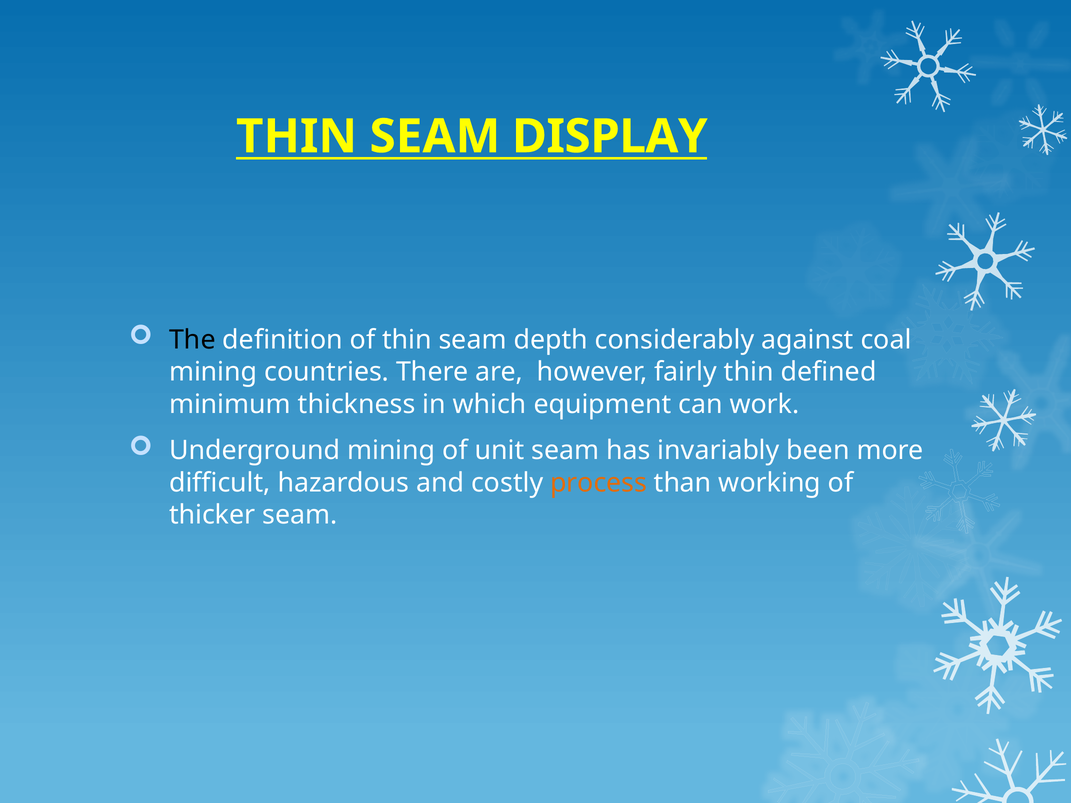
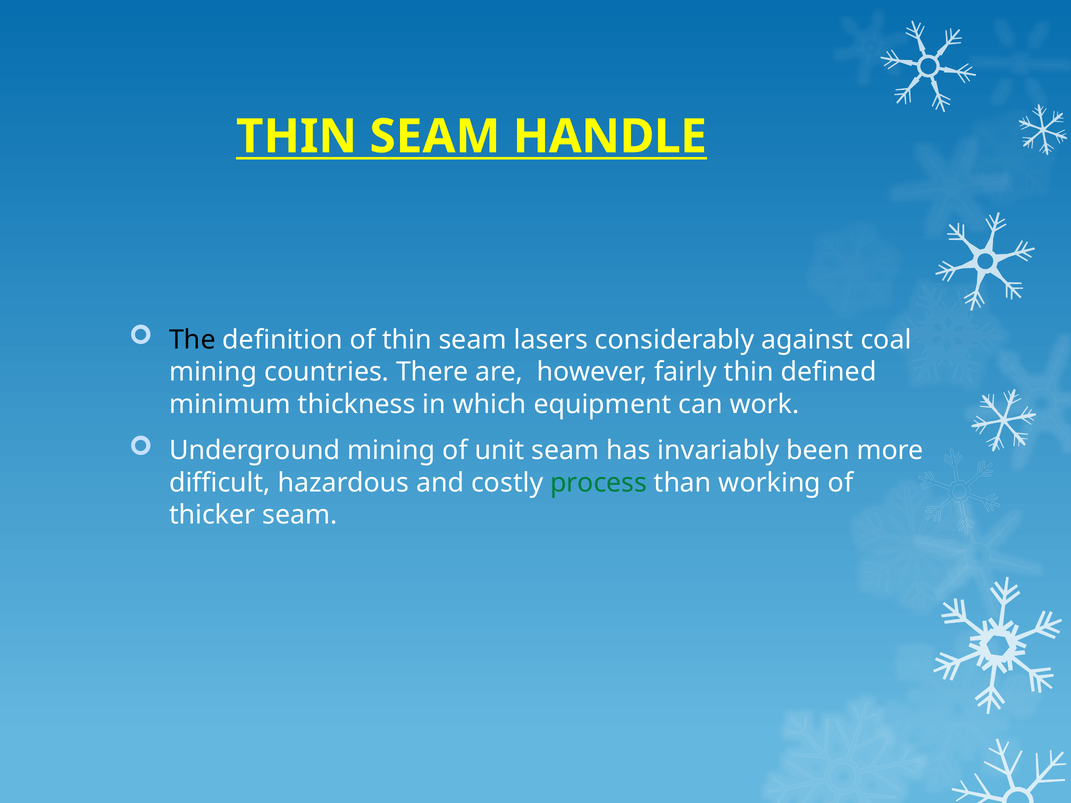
DISPLAY: DISPLAY -> HANDLE
depth: depth -> lasers
process colour: orange -> green
